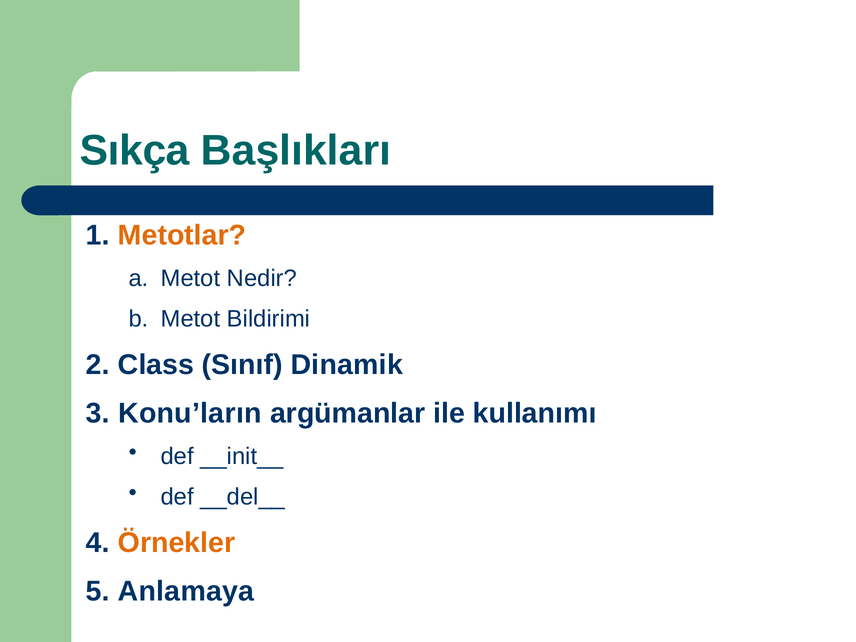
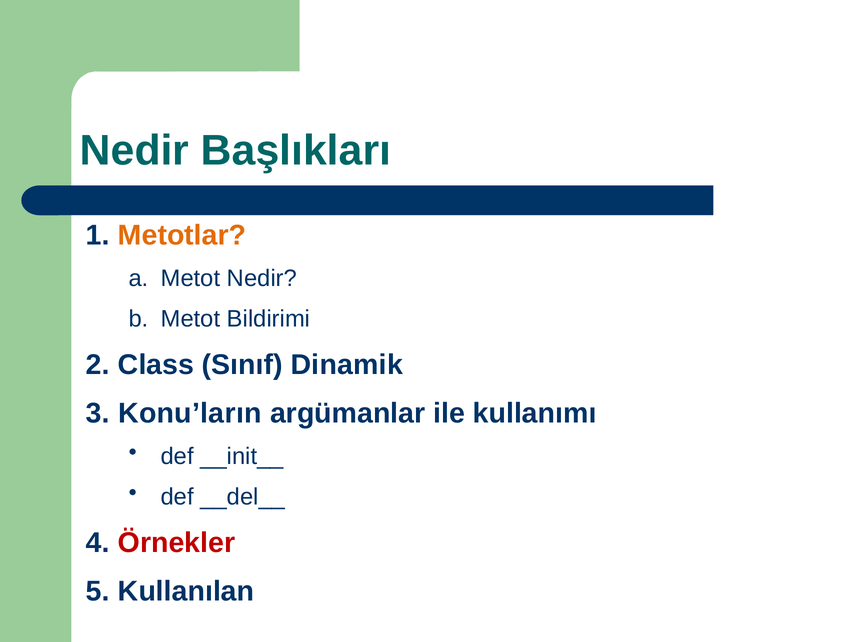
Sıkça at (135, 151): Sıkça -> Nedir
Örnekler colour: orange -> red
Anlamaya: Anlamaya -> Kullanılan
